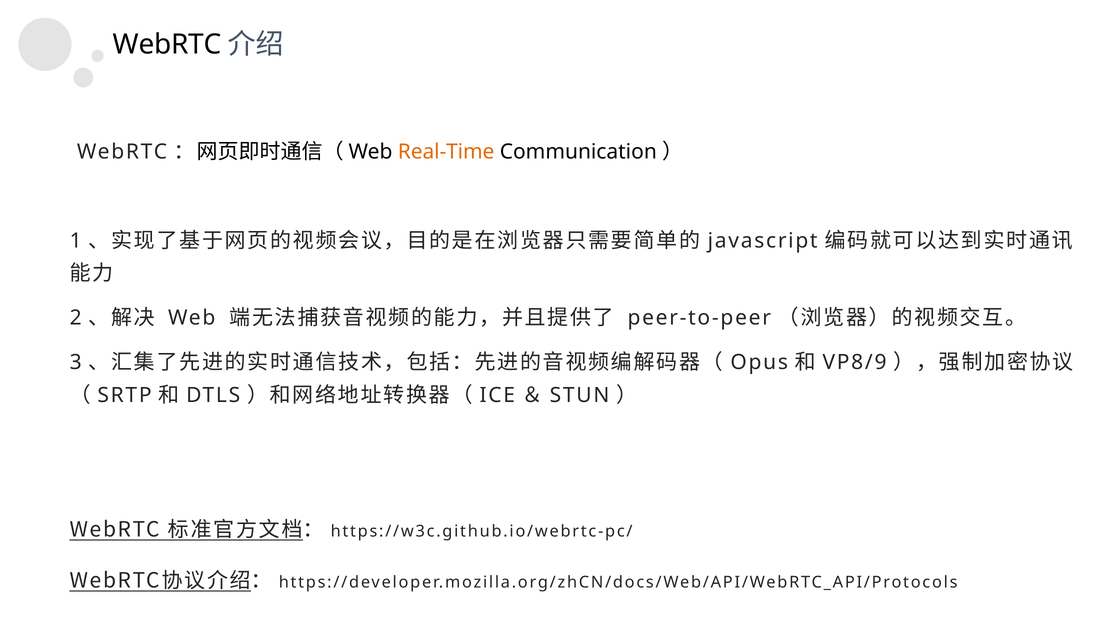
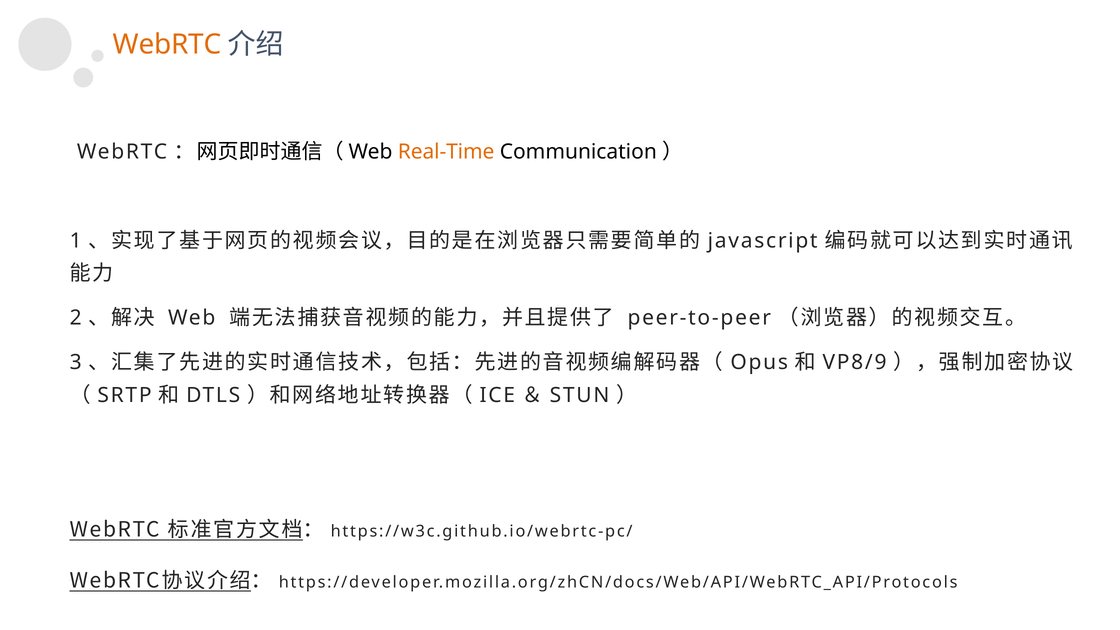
WebRTC at (167, 45) colour: black -> orange
